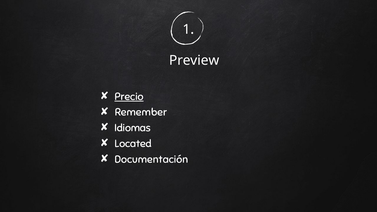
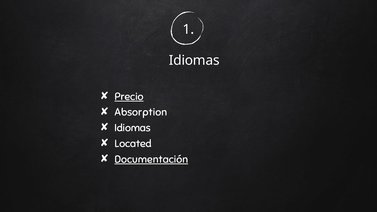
Preview at (194, 60): Preview -> Idiomas
Remember: Remember -> Absorption
Documentación underline: none -> present
